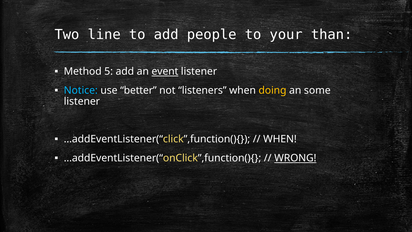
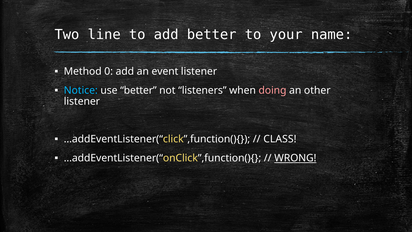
add people: people -> better
than: than -> name
5: 5 -> 0
event underline: present -> none
doing colour: yellow -> pink
some: some -> other
WHEN at (280, 139): WHEN -> CLASS
